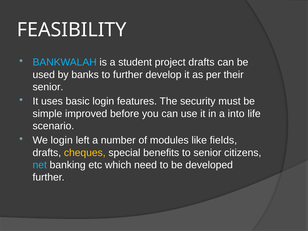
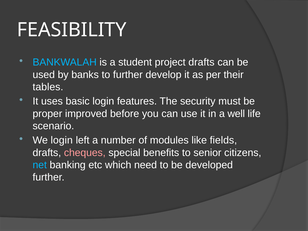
senior at (48, 87): senior -> tables
simple: simple -> proper
into: into -> well
cheques colour: yellow -> pink
